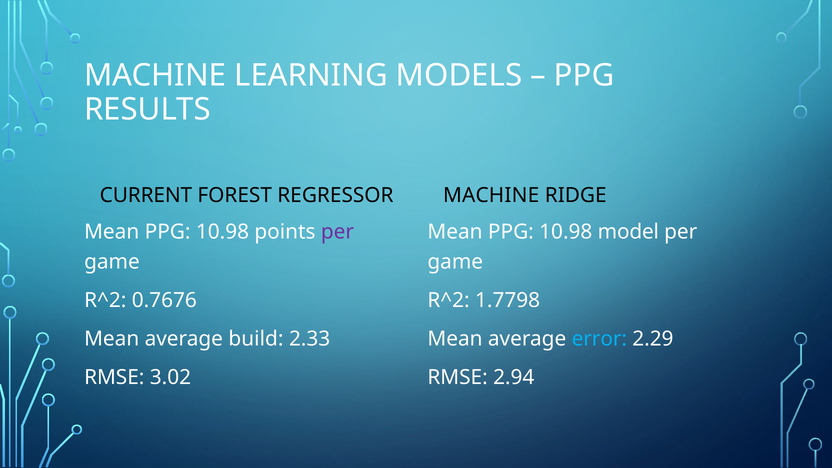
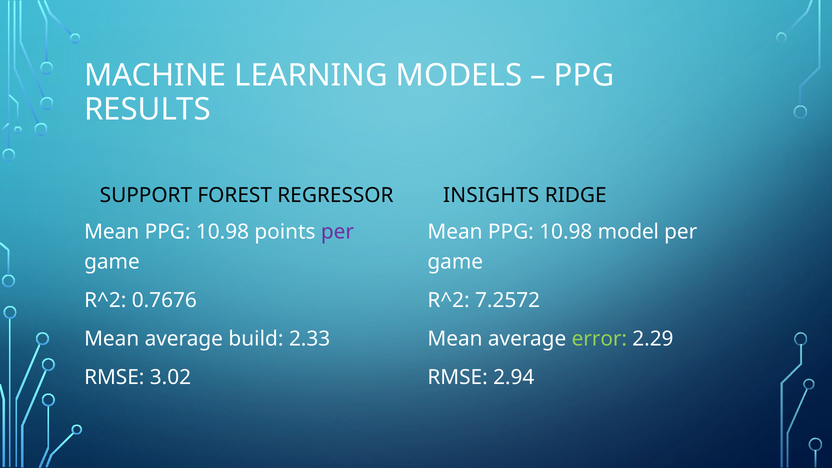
CURRENT: CURRENT -> SUPPORT
MACHINE at (491, 195): MACHINE -> INSIGHTS
1.7798: 1.7798 -> 7.2572
error colour: light blue -> light green
